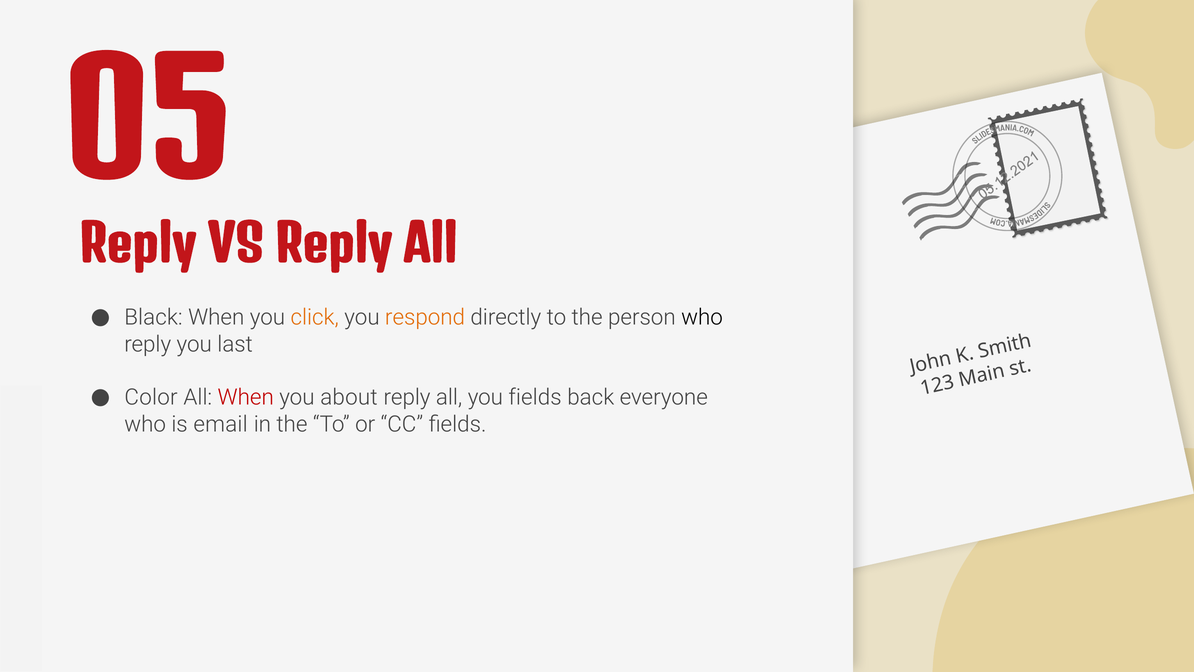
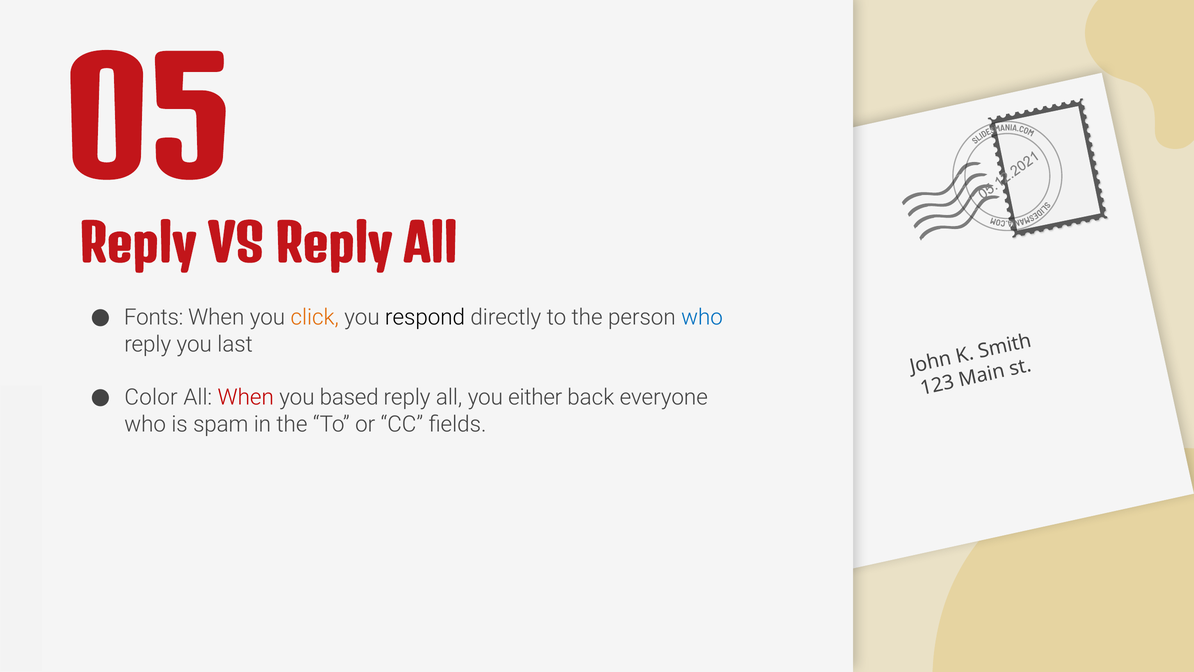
Black: Black -> Fonts
respond colour: orange -> black
who at (702, 317) colour: black -> blue
about: about -> based
you fields: fields -> either
email: email -> spam
